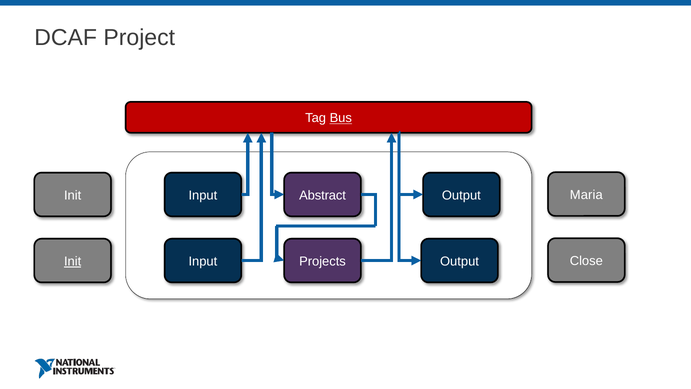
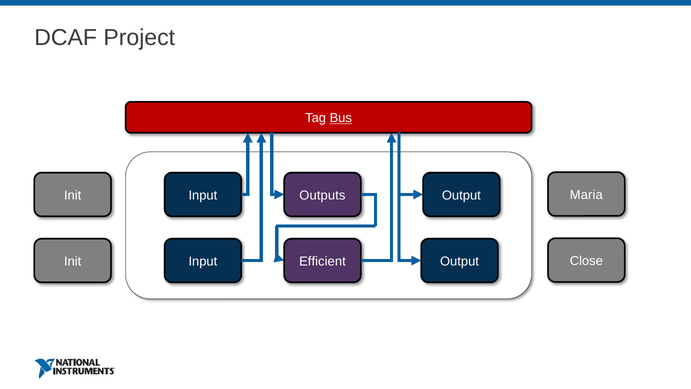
Abstract: Abstract -> Outputs
Init at (73, 261) underline: present -> none
Projects: Projects -> Efficient
